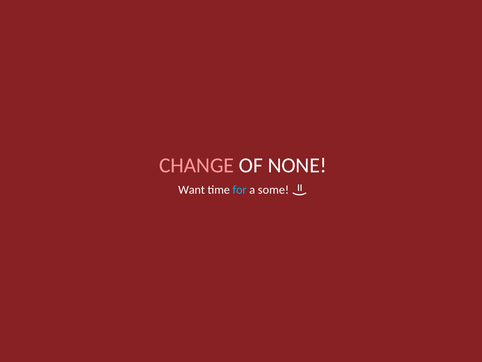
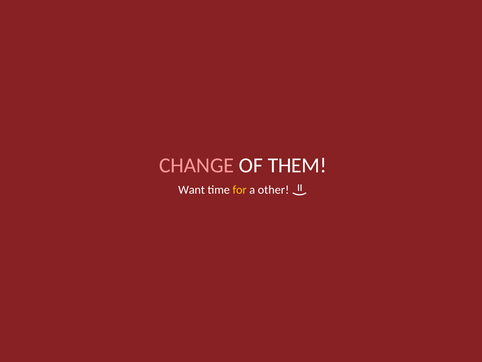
NONE: NONE -> THEM
for colour: light blue -> yellow
some: some -> other
